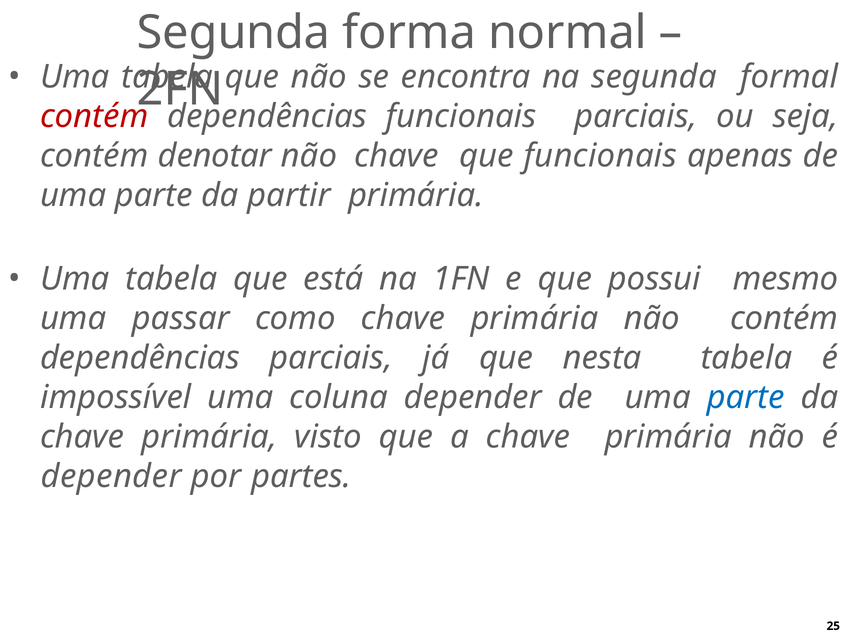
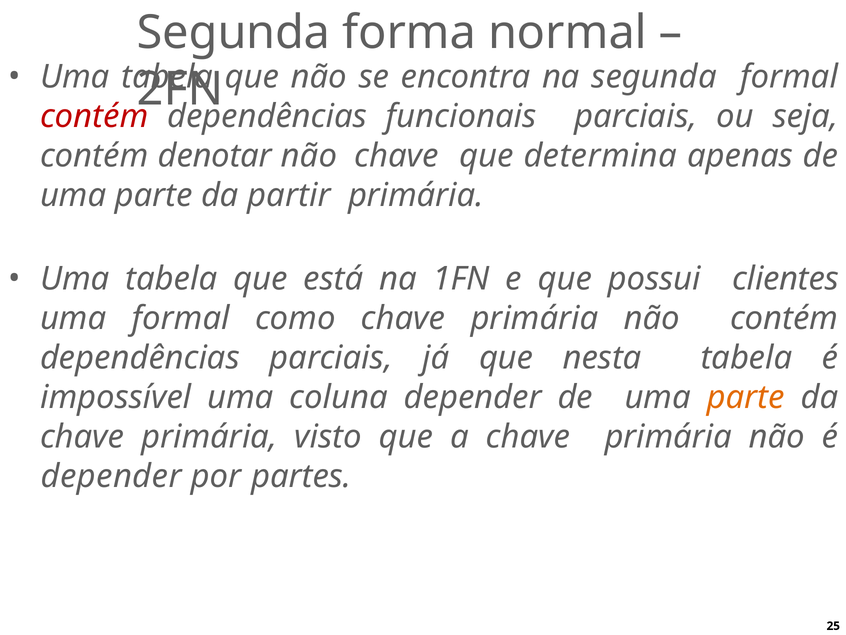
que funcionais: funcionais -> determina
mesmo: mesmo -> clientes
uma passar: passar -> formal
parte at (746, 397) colour: blue -> orange
